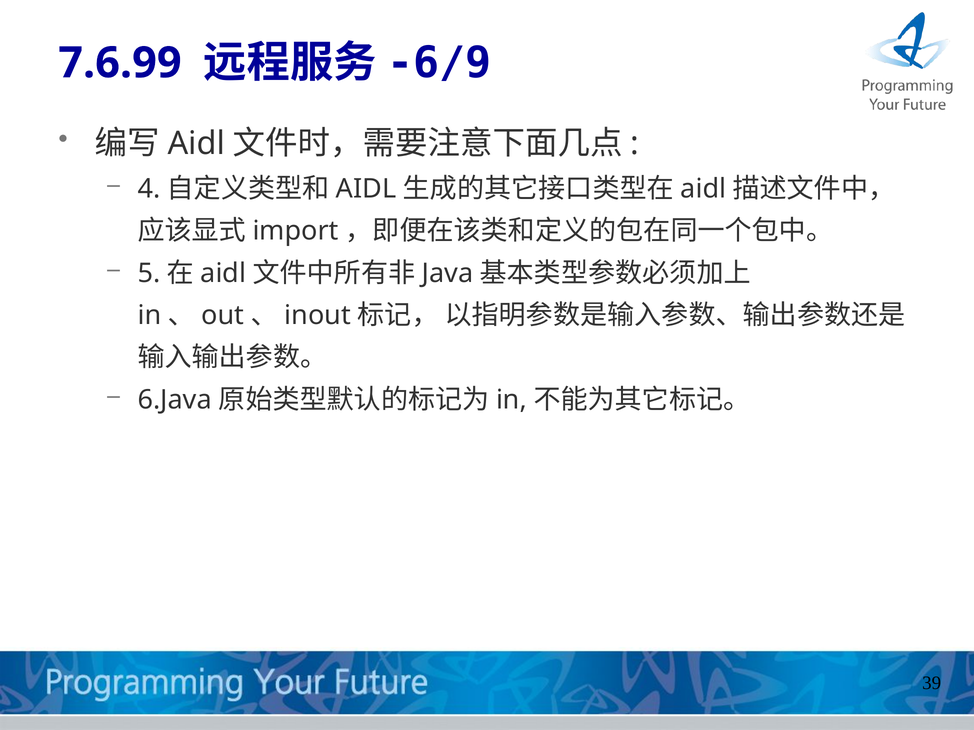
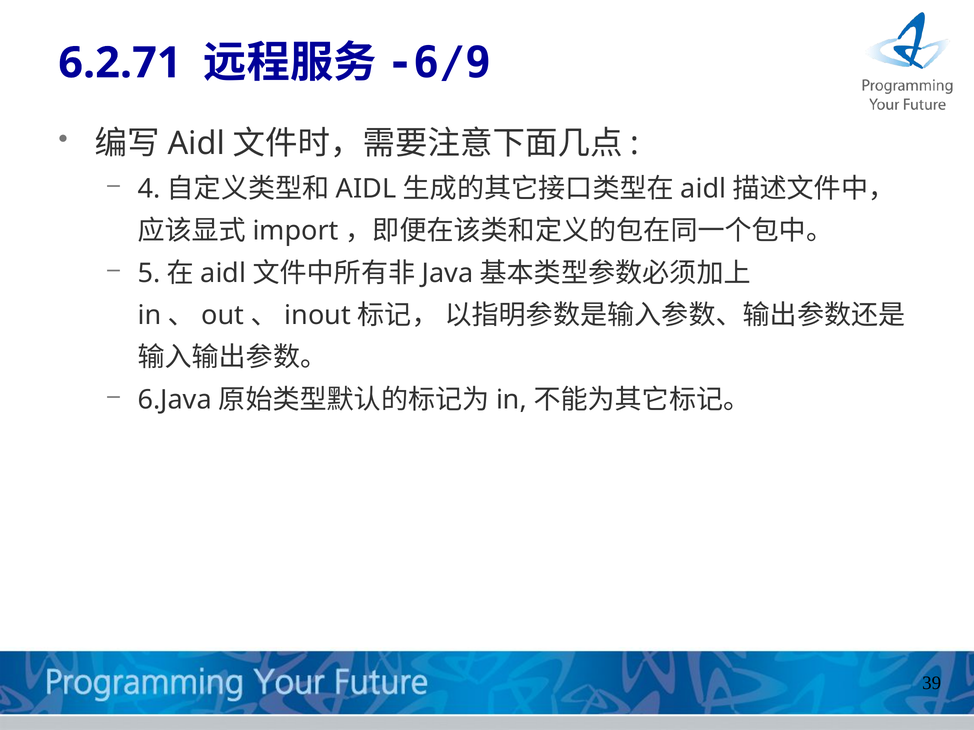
7.6.99: 7.6.99 -> 6.2.71
